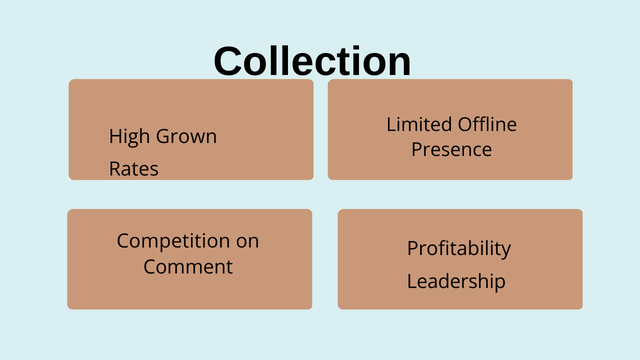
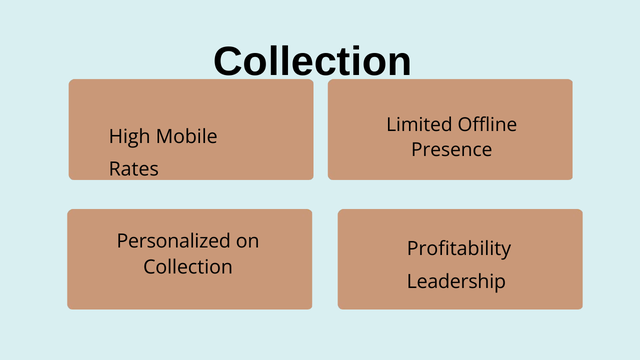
Grown: Grown -> Mobile
Competition: Competition -> Personalized
Comment at (188, 267): Comment -> Collection
